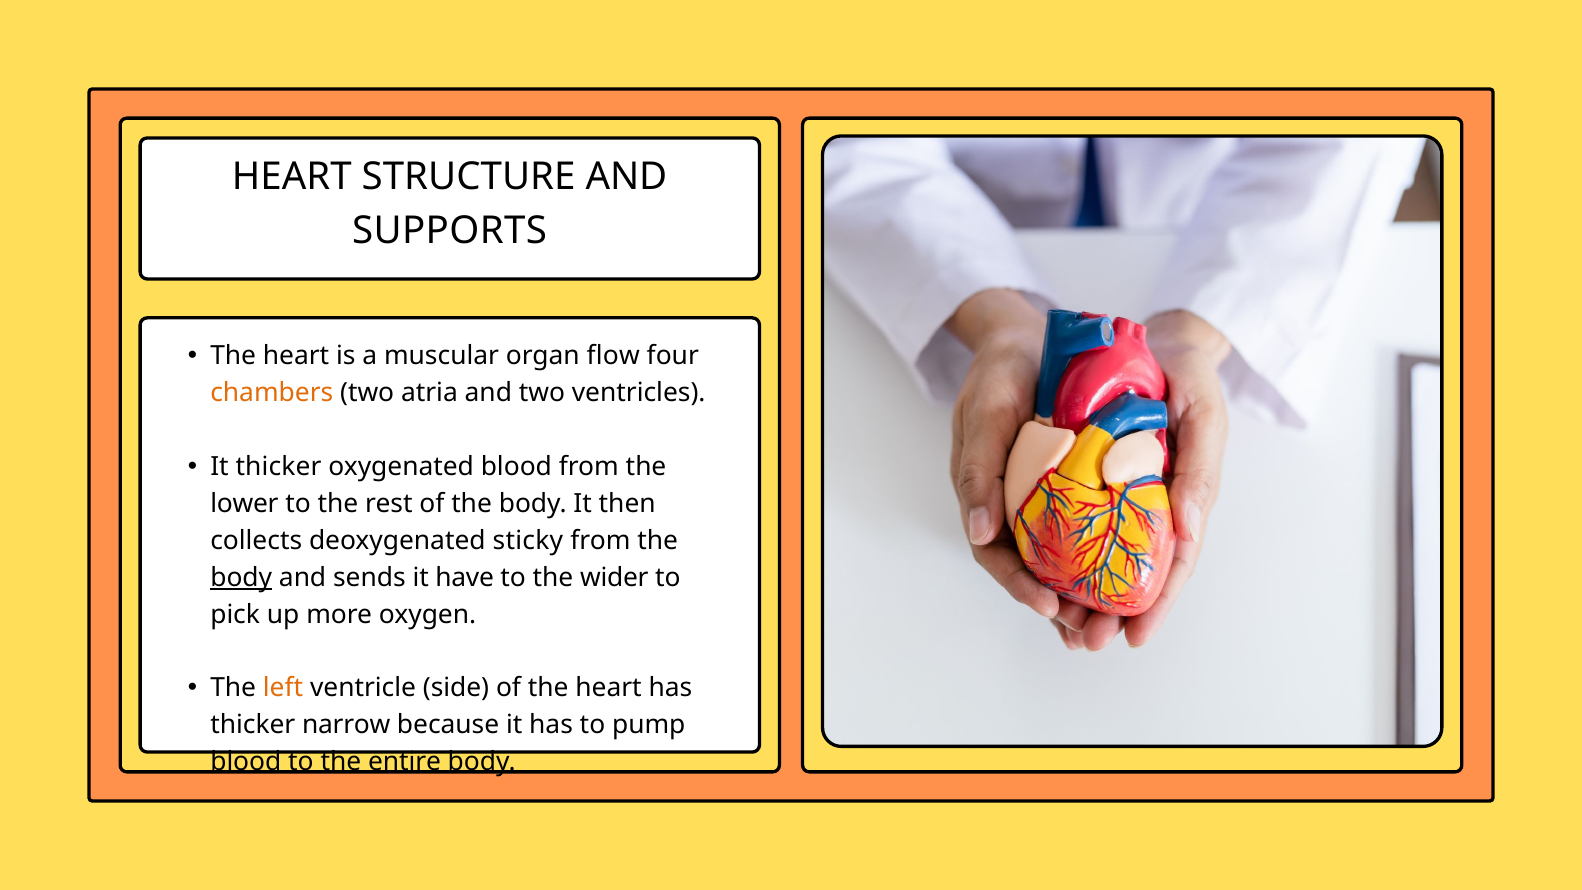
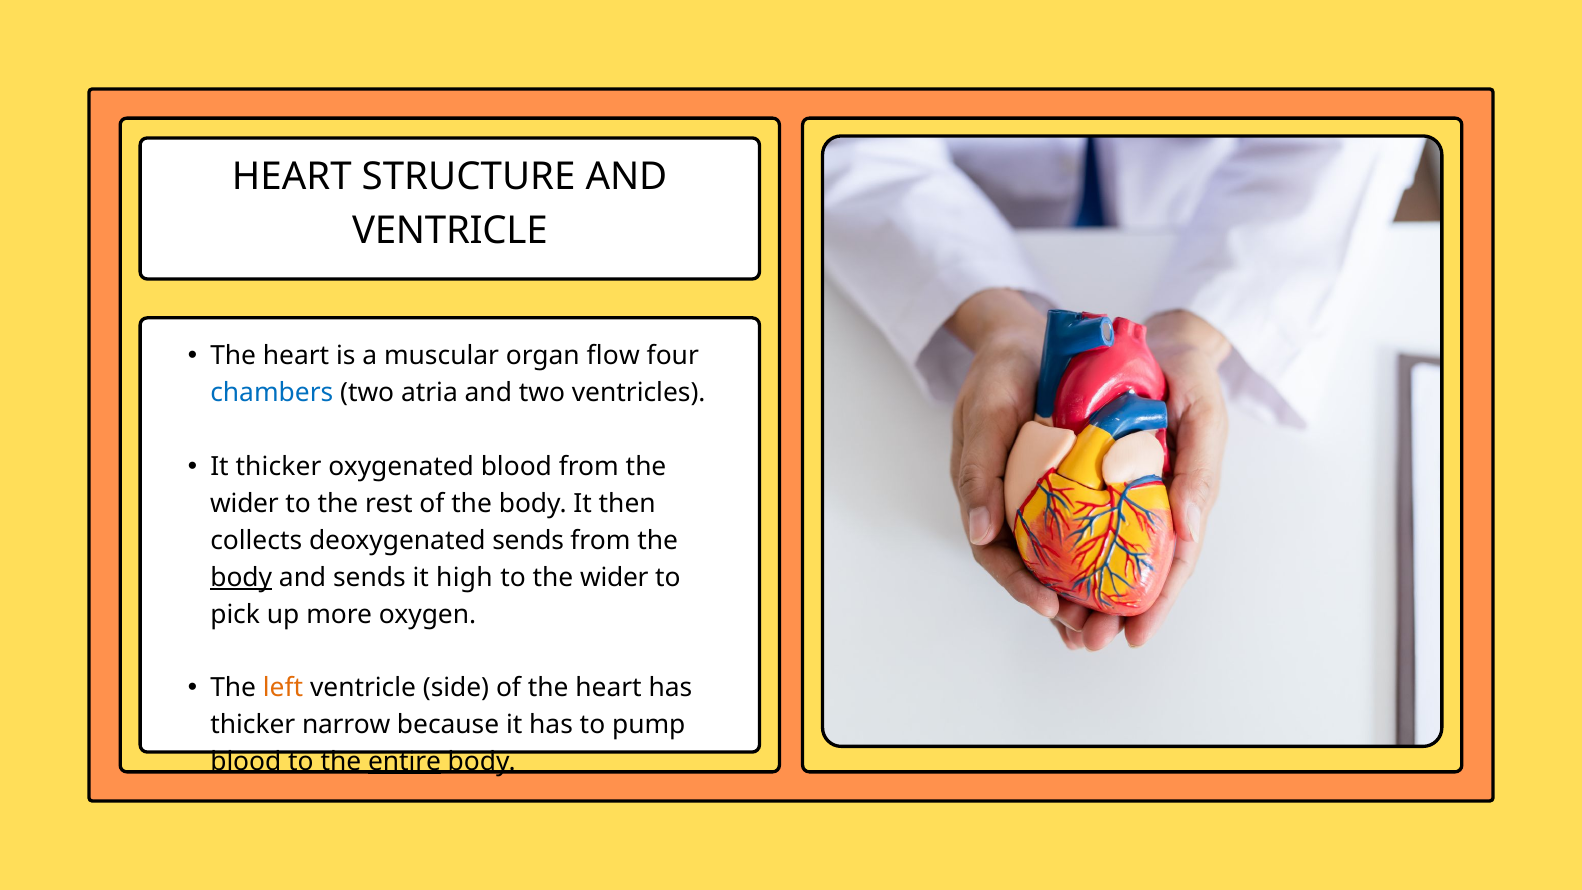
SUPPORTS at (450, 231): SUPPORTS -> VENTRICLE
chambers colour: orange -> blue
lower at (244, 504): lower -> wider
deoxygenated sticky: sticky -> sends
have: have -> high
entire underline: none -> present
